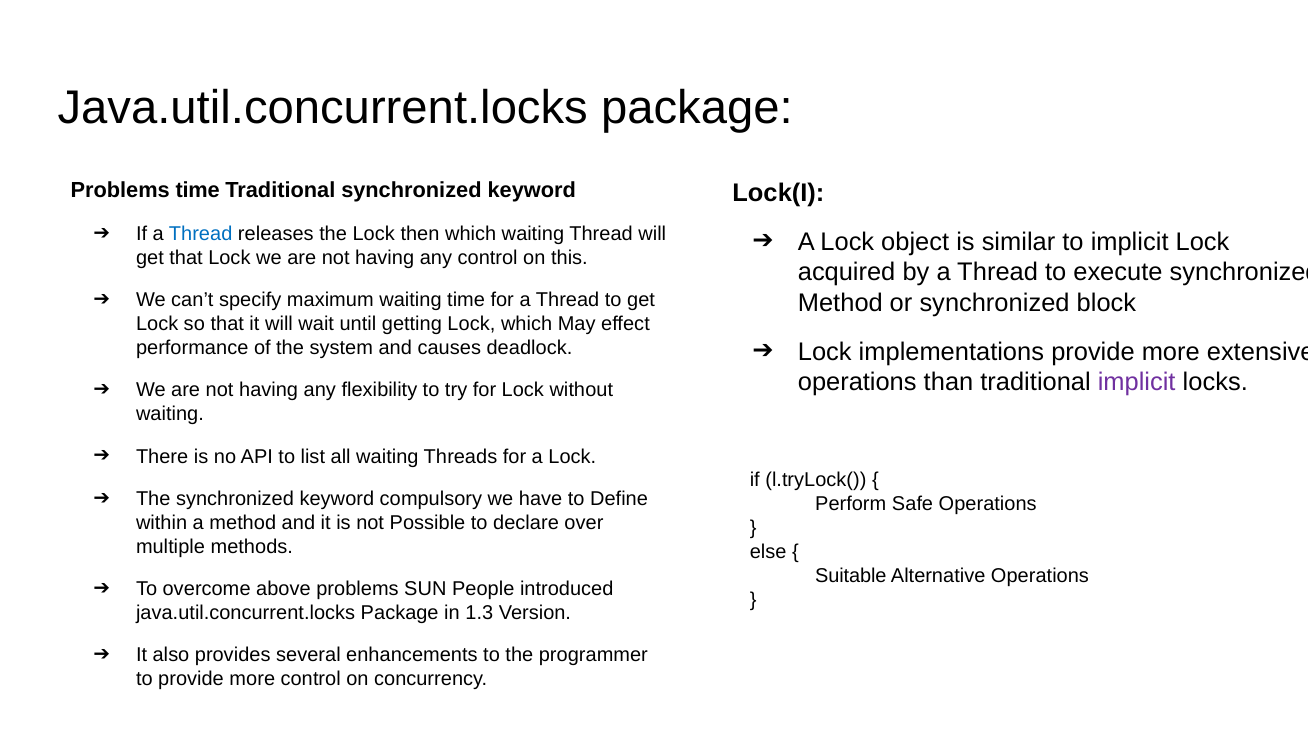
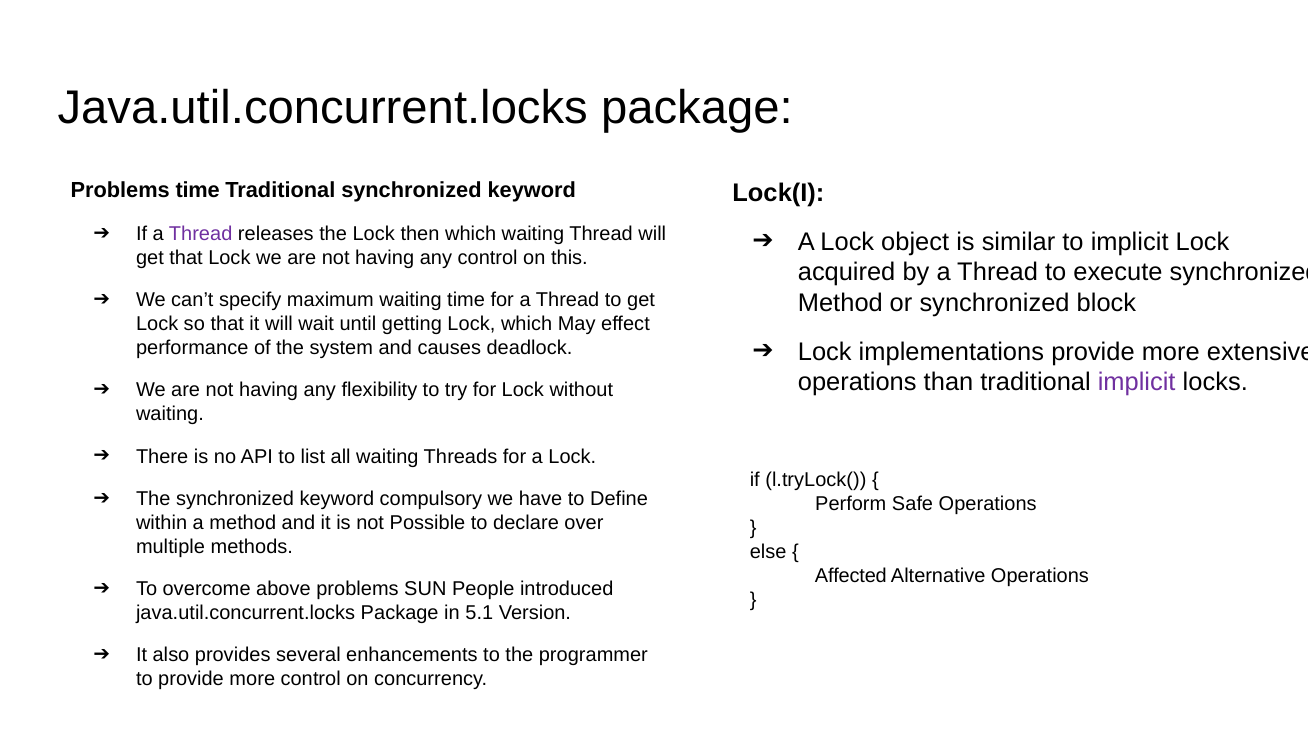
Thread at (201, 234) colour: blue -> purple
Suitable: Suitable -> Affected
1.3: 1.3 -> 5.1
